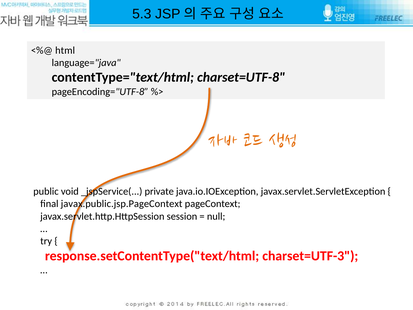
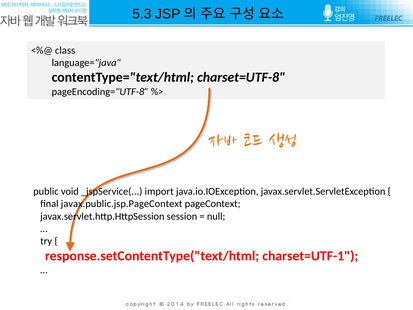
html: html -> class
private: private -> import
charset=UTF-3: charset=UTF-3 -> charset=UTF-1
